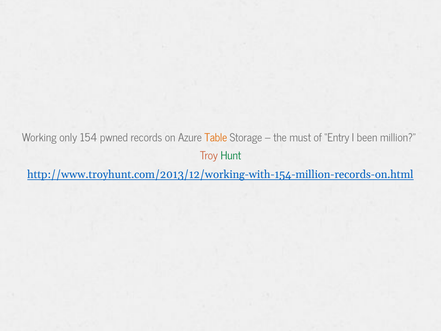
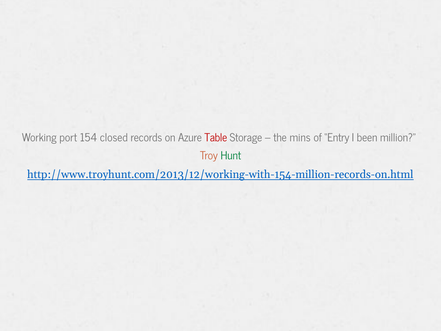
only: only -> port
pwned: pwned -> closed
Table colour: orange -> red
must: must -> mins
